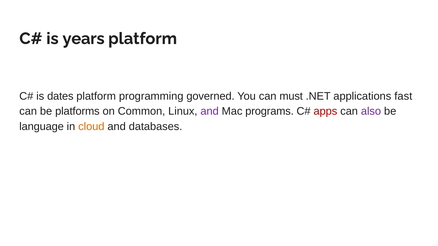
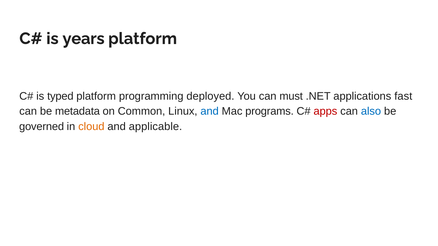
dates: dates -> typed
governed: governed -> deployed
platforms: platforms -> metadata
and at (210, 112) colour: purple -> blue
also colour: purple -> blue
language: language -> governed
databases: databases -> applicable
